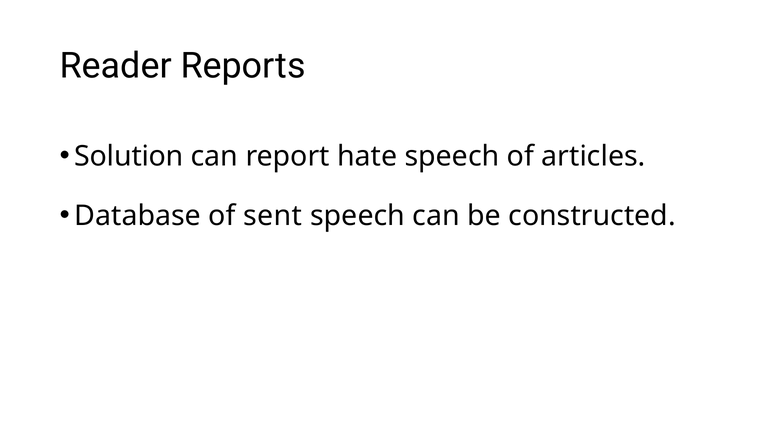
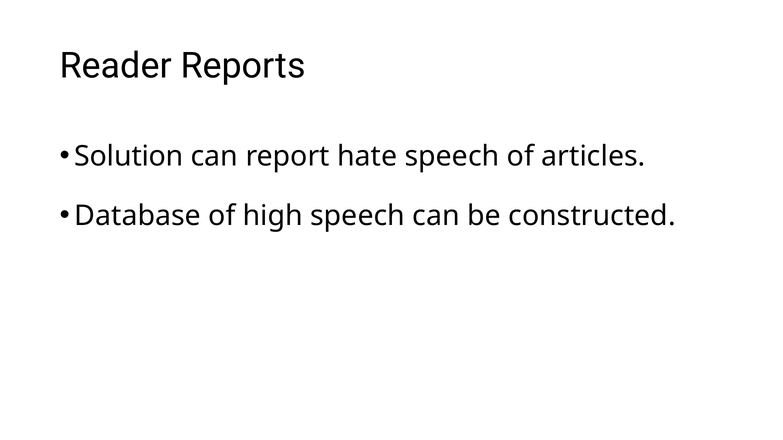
sent: sent -> high
